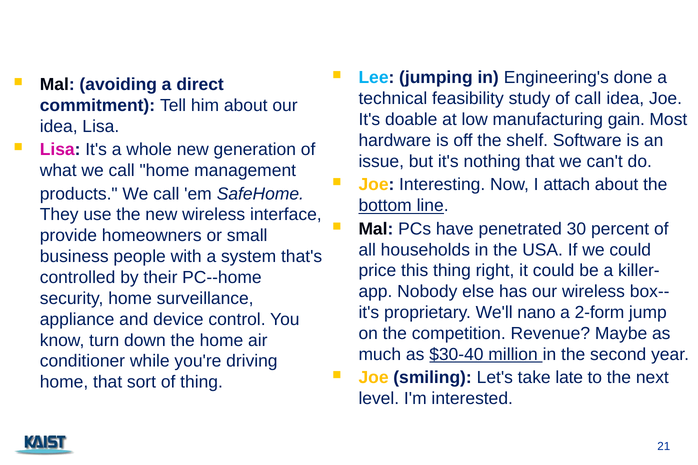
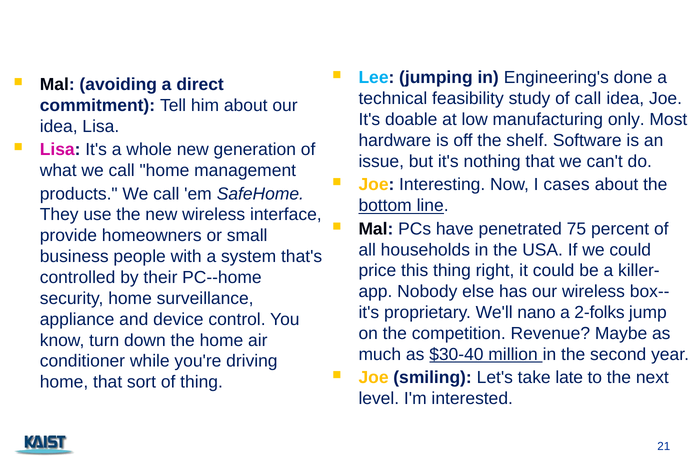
gain: gain -> only
attach: attach -> cases
30: 30 -> 75
2-form: 2-form -> 2-folks
